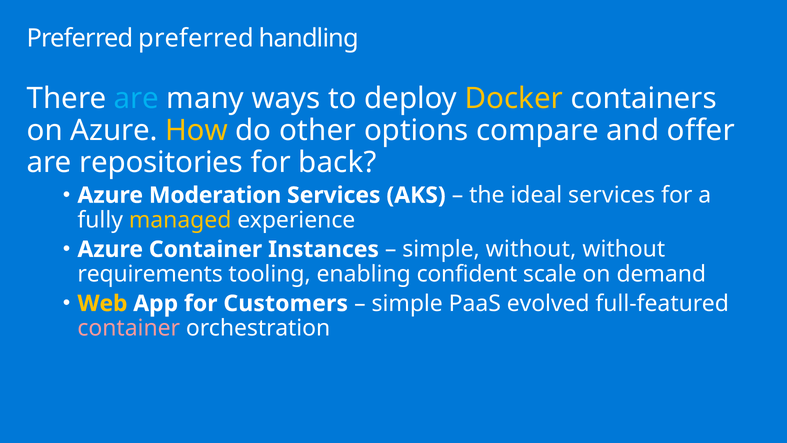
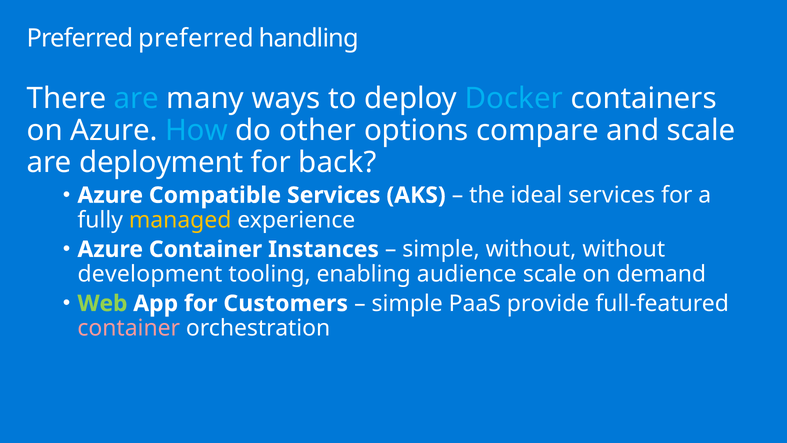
Docker colour: yellow -> light blue
How colour: yellow -> light blue
and offer: offer -> scale
repositories: repositories -> deployment
Moderation: Moderation -> Compatible
requirements: requirements -> development
confident: confident -> audience
Web colour: yellow -> light green
evolved: evolved -> provide
